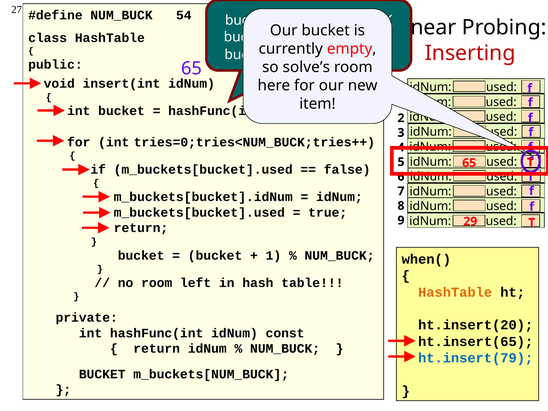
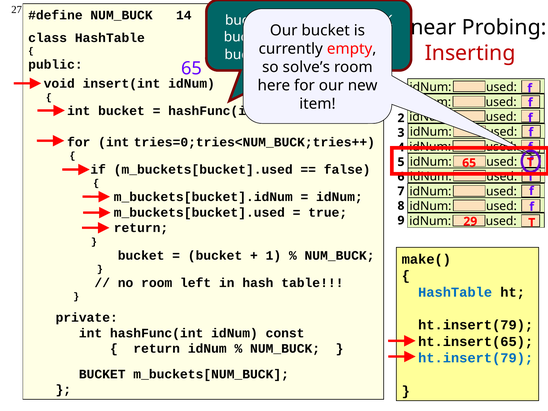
54: 54 -> 14
when(: when( -> make(
HashTable at (455, 292) colour: orange -> blue
ht.insert(20 at (476, 325): ht.insert(20 -> ht.insert(79
